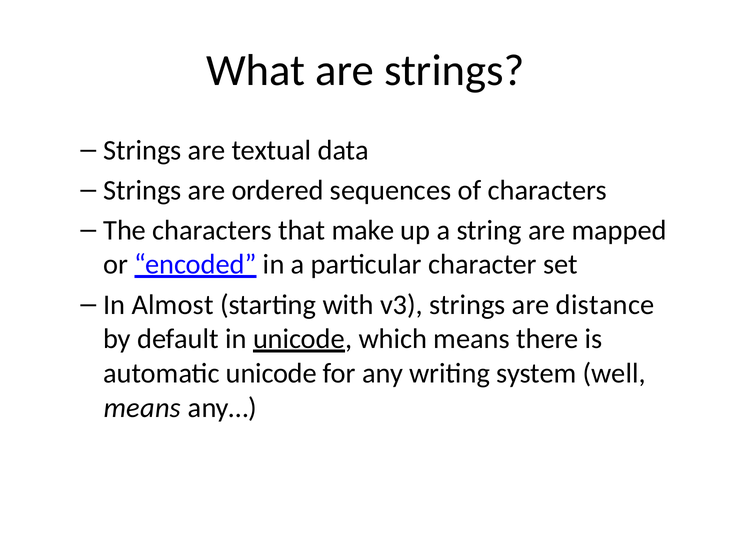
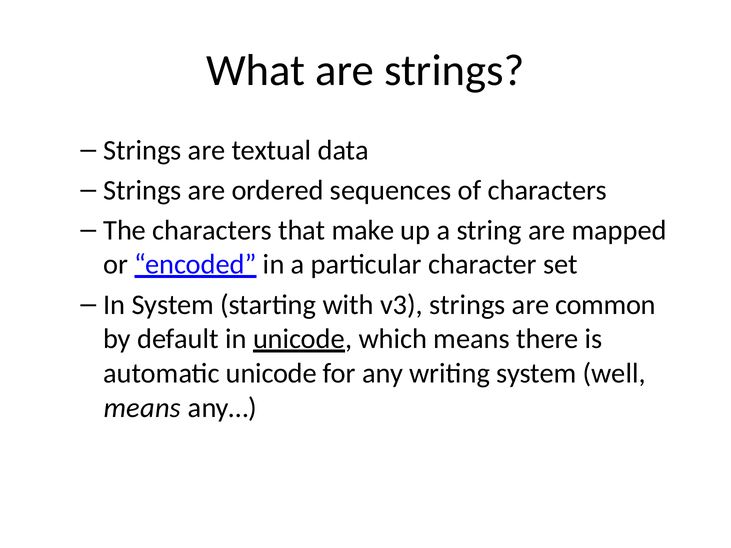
In Almost: Almost -> System
distance: distance -> common
